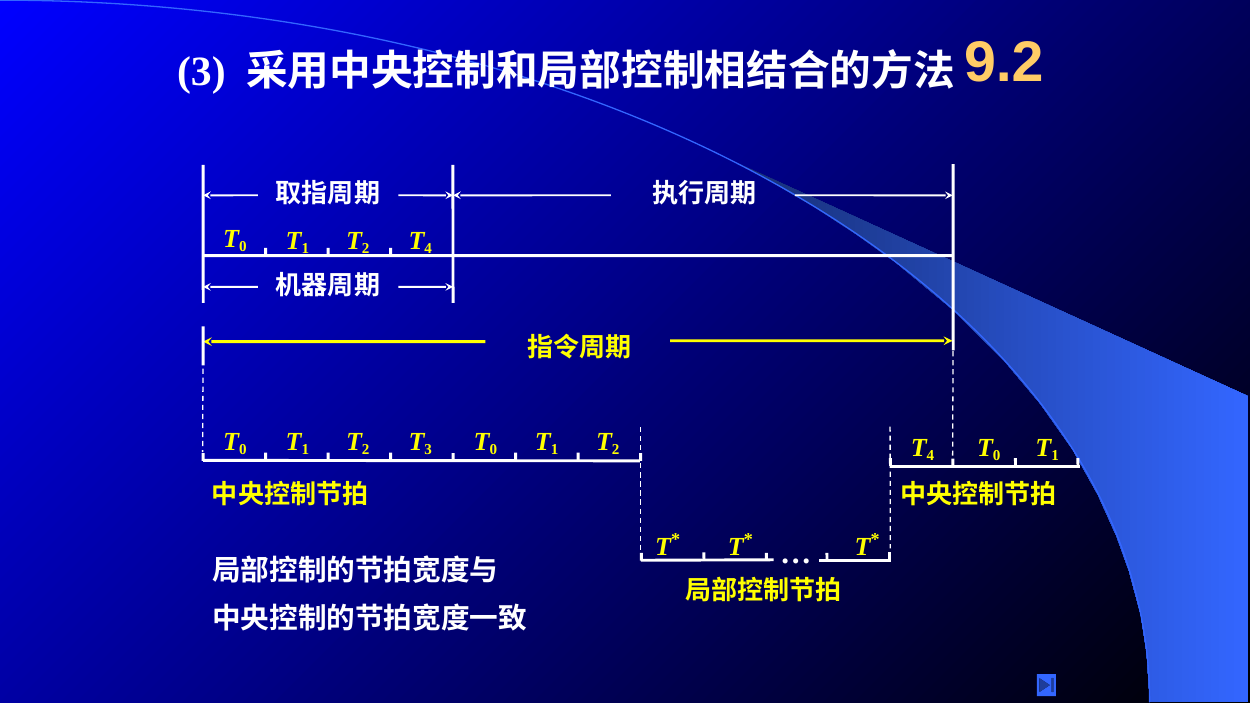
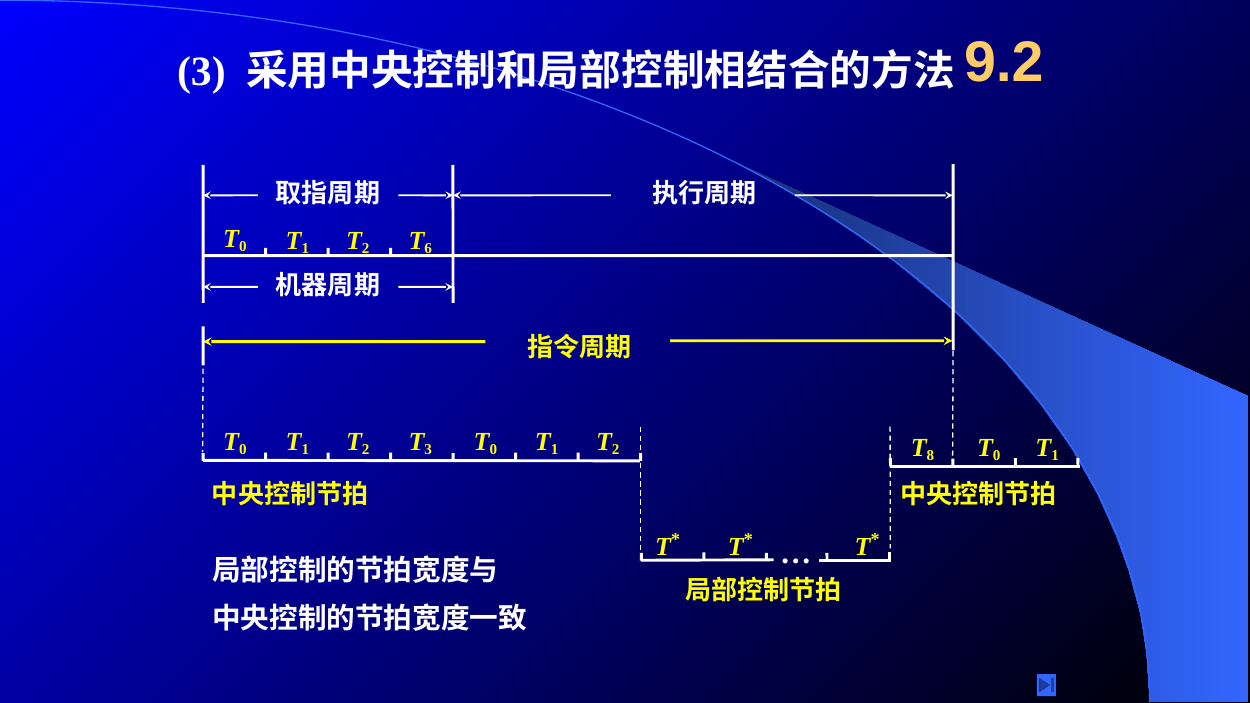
4 at (428, 248): 4 -> 6
4 at (931, 455): 4 -> 8
